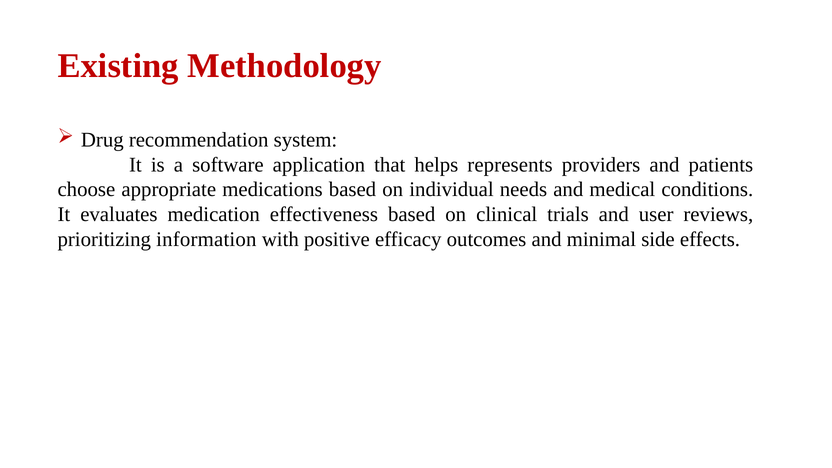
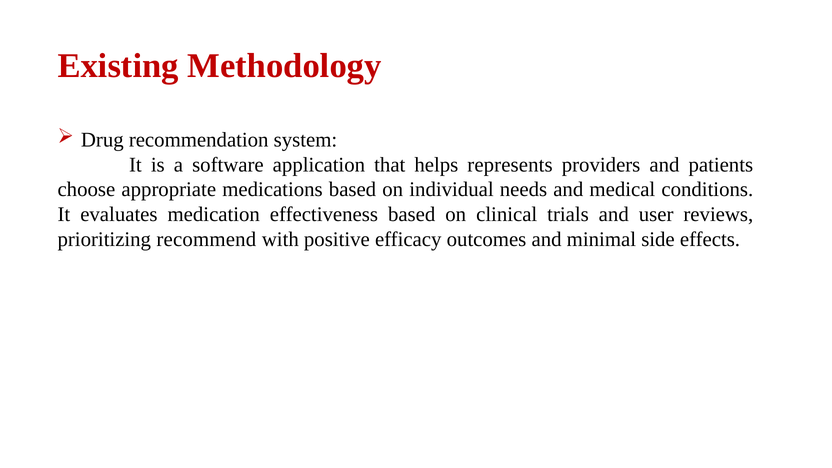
information: information -> recommend
